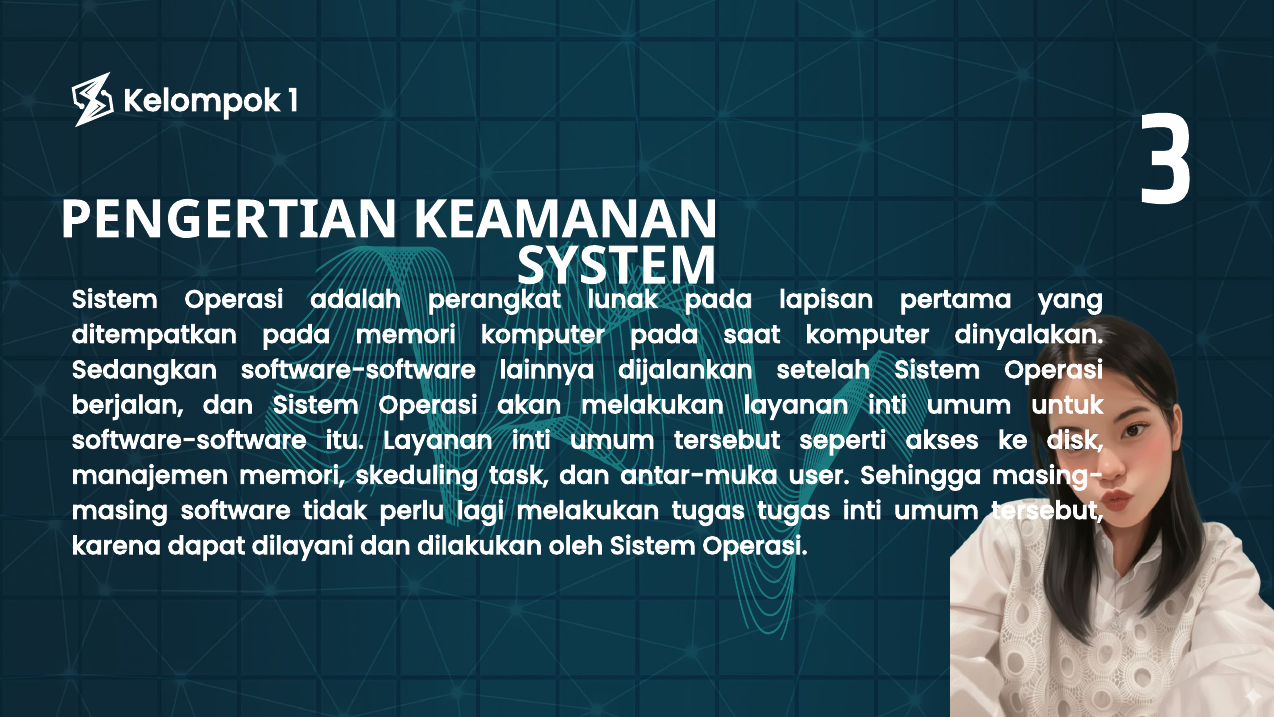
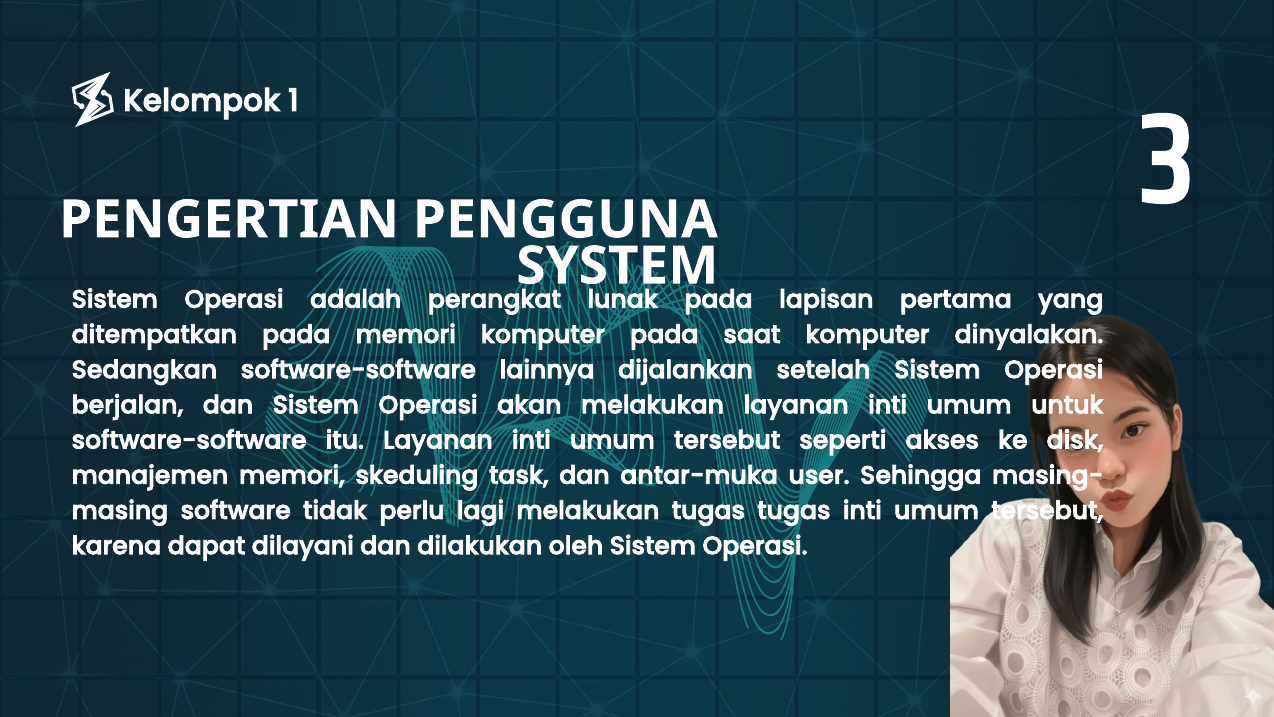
KEAMANAN: KEAMANAN -> PENGGUNA
